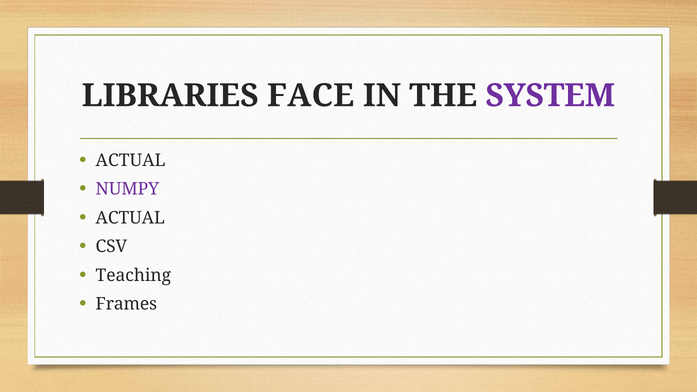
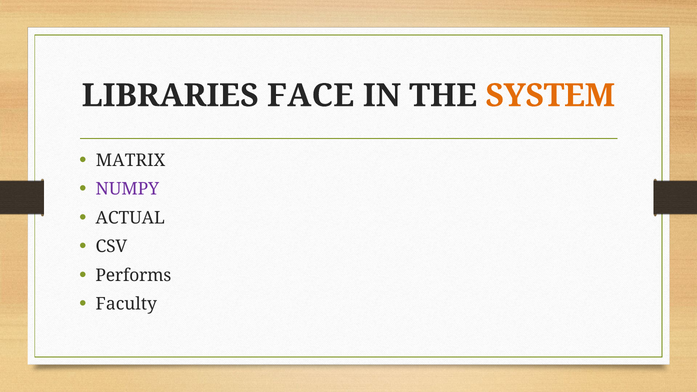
SYSTEM colour: purple -> orange
ACTUAL at (131, 160): ACTUAL -> MATRIX
Teaching: Teaching -> Performs
Frames: Frames -> Faculty
